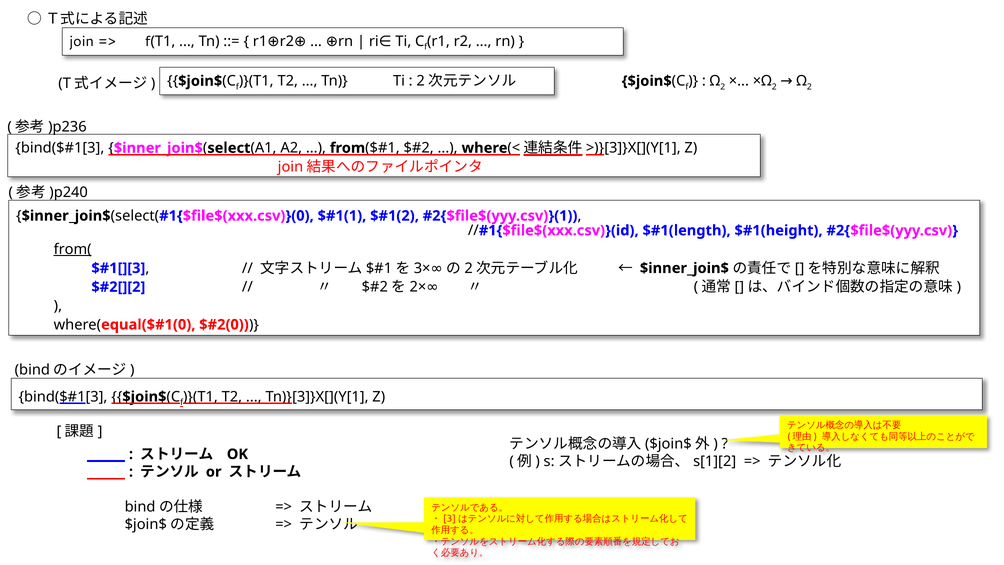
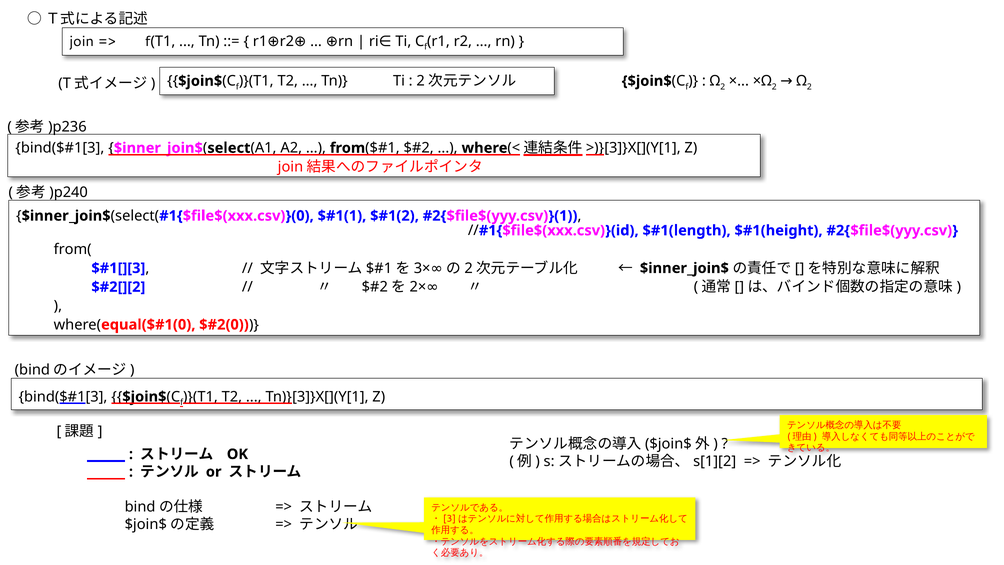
from( underline: present -> none
